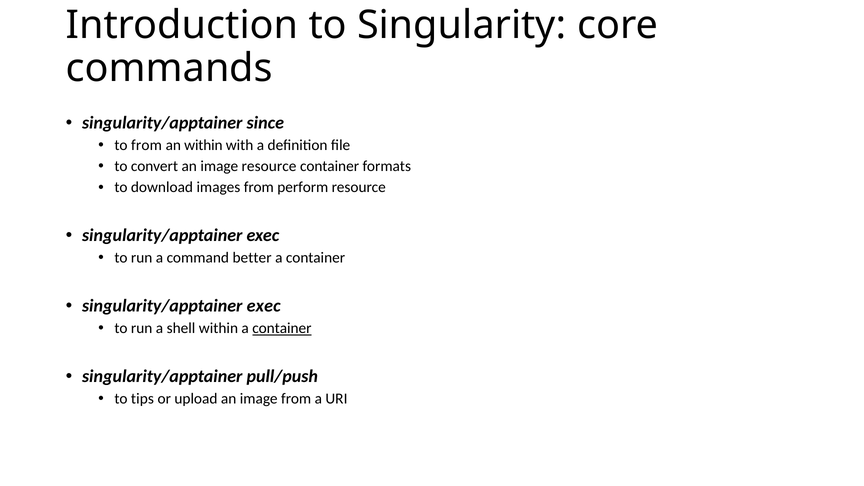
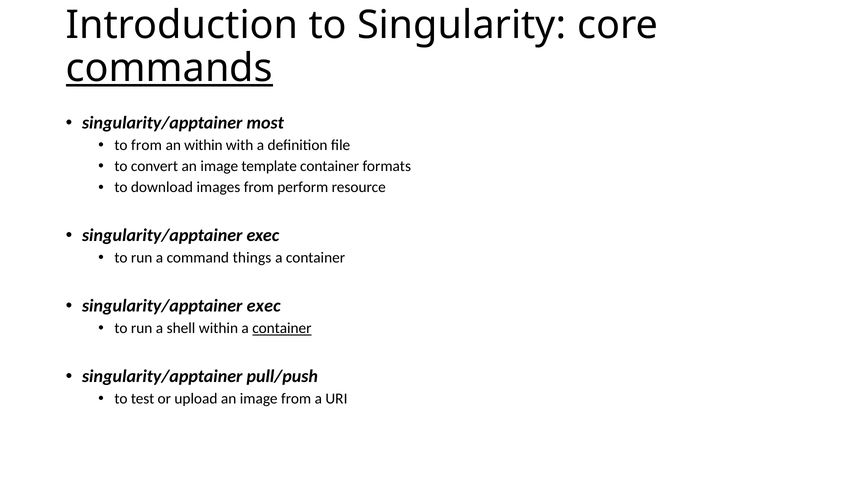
commands underline: none -> present
since: since -> most
image resource: resource -> template
better: better -> things
tips: tips -> test
